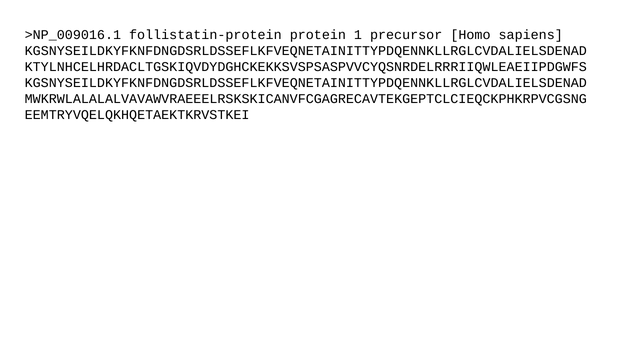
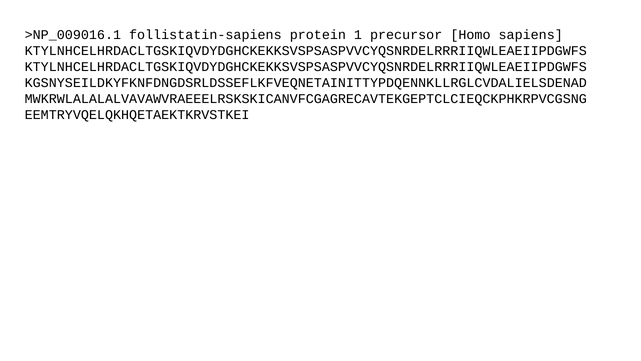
follistatin-protein: follistatin-protein -> follistatin-sapiens
KGSNYSEILDKYFKNFDNGDSRLDSSEFLKFVEQNETAINITTYPDQENNKLLRGLCVDALIELSDENAD at (306, 51): KGSNYSEILDKYFKNFDNGDSRLDSSEFLKFVEQNETAINITTYPDQENNKLLRGLCVDALIELSDENAD -> KTYLNHCELHRDACLTGSKIQVDYDGHCKEKKSVSPSASPVVCYQSNRDELRRRIIQWLEAEIIPDGWFS
